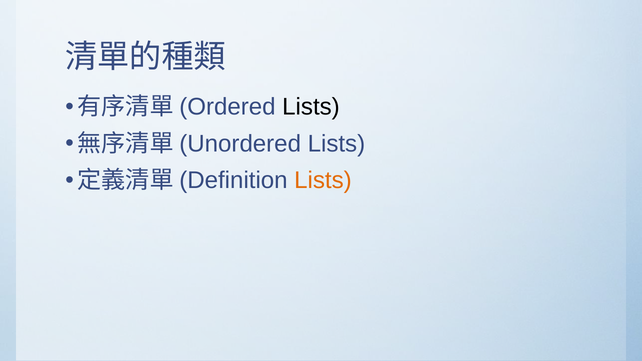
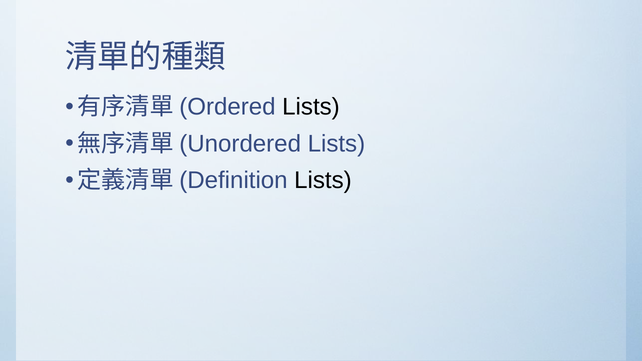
Lists at (323, 180) colour: orange -> black
